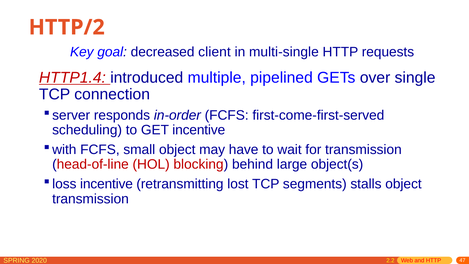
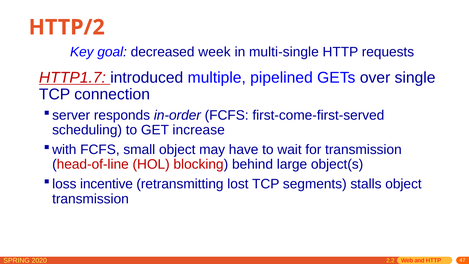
client: client -> week
HTTP1.4: HTTP1.4 -> HTTP1.7
GET incentive: incentive -> increase
